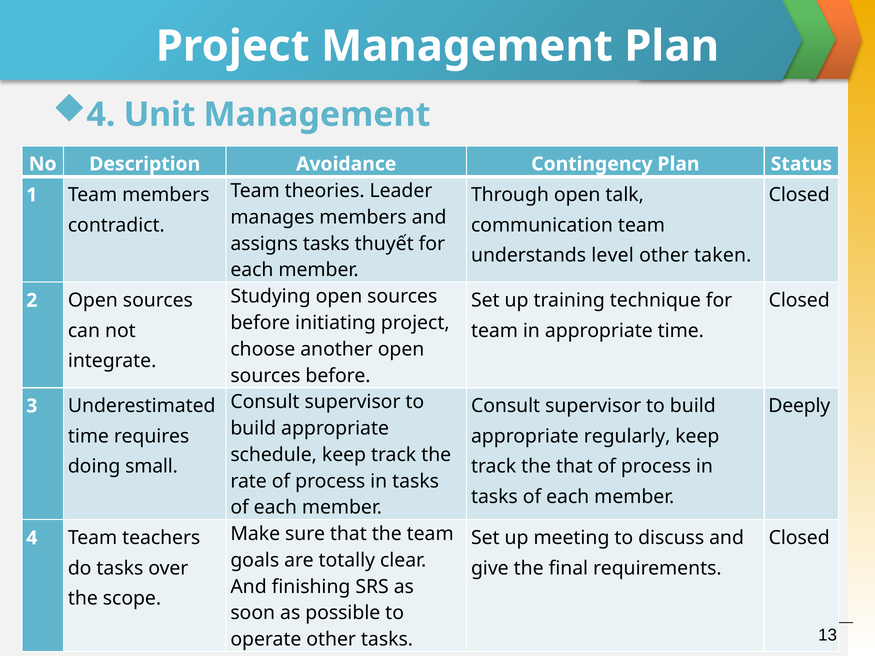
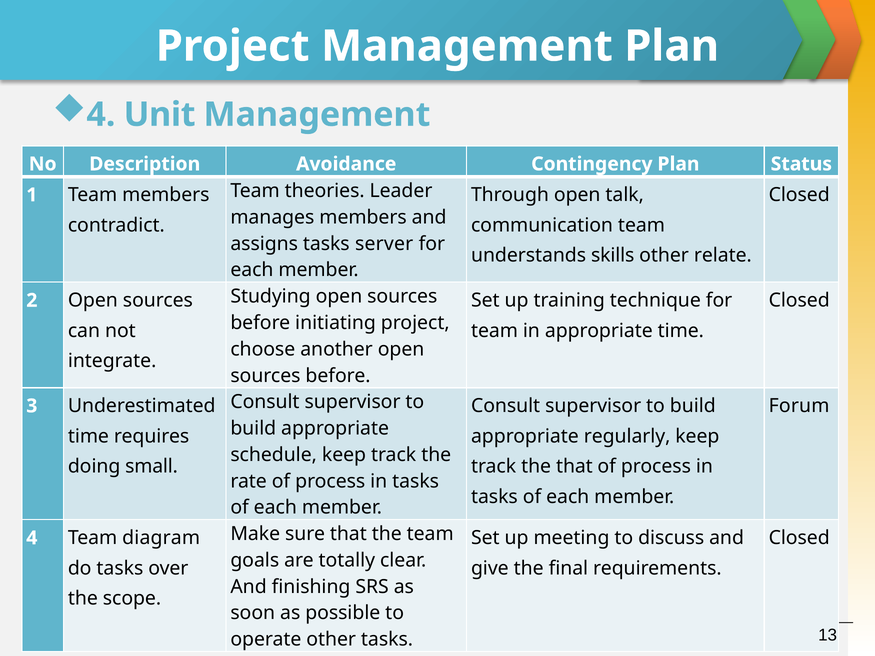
thuyết: thuyết -> server
level: level -> skills
taken: taken -> relate
Deeply: Deeply -> Forum
teachers: teachers -> diagram
